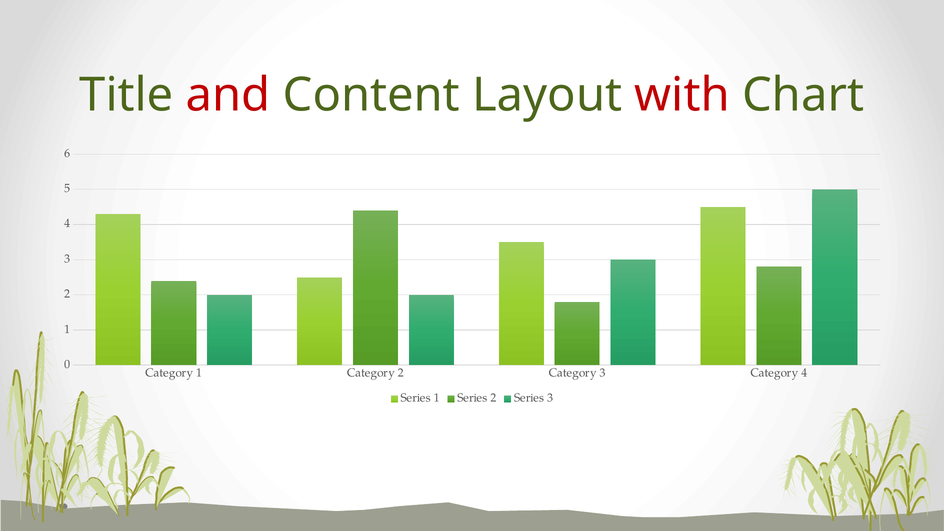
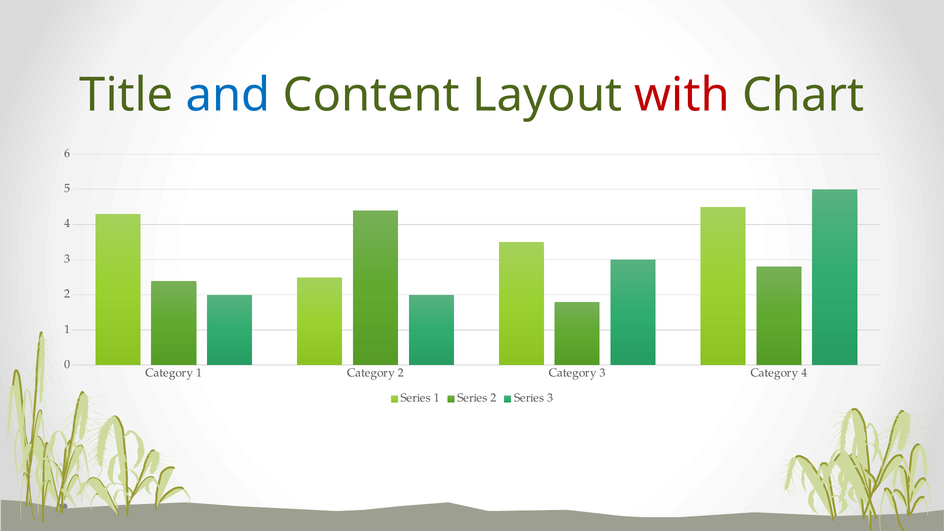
and colour: red -> blue
